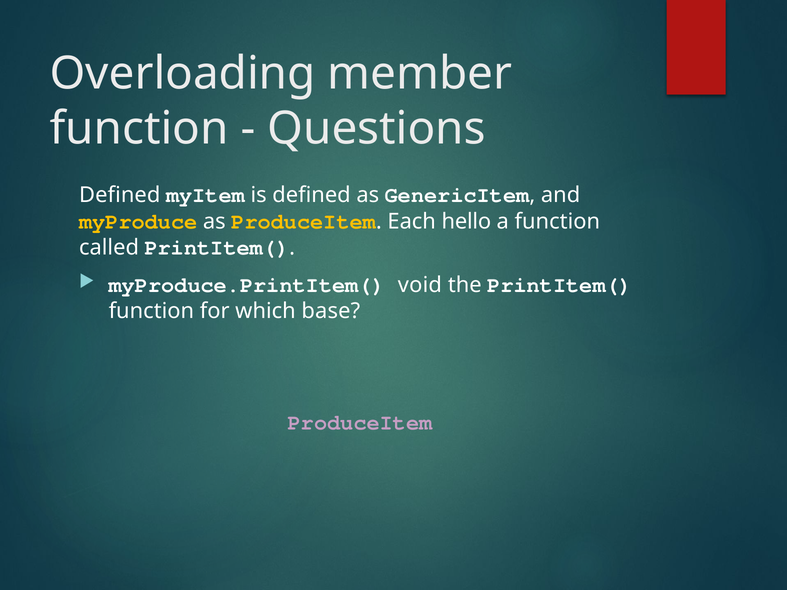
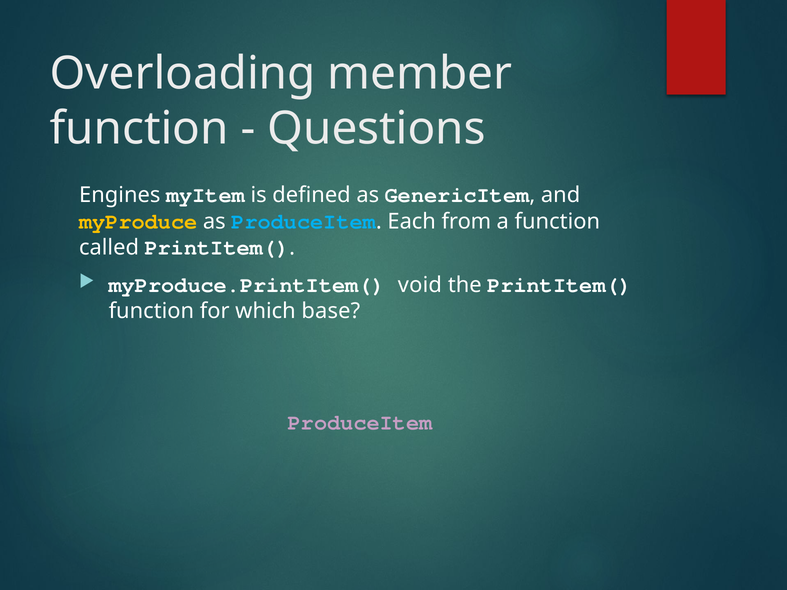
Defined at (120, 195): Defined -> Engines
ProduceItem at (304, 222) colour: yellow -> light blue
hello: hello -> from
